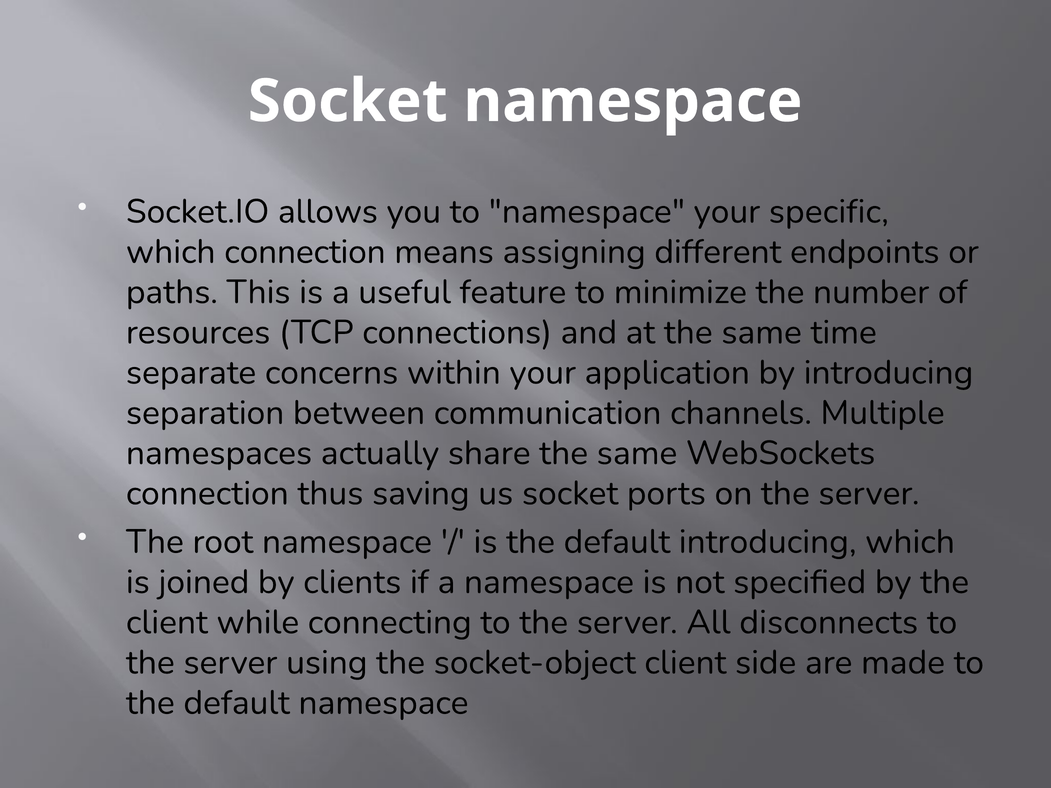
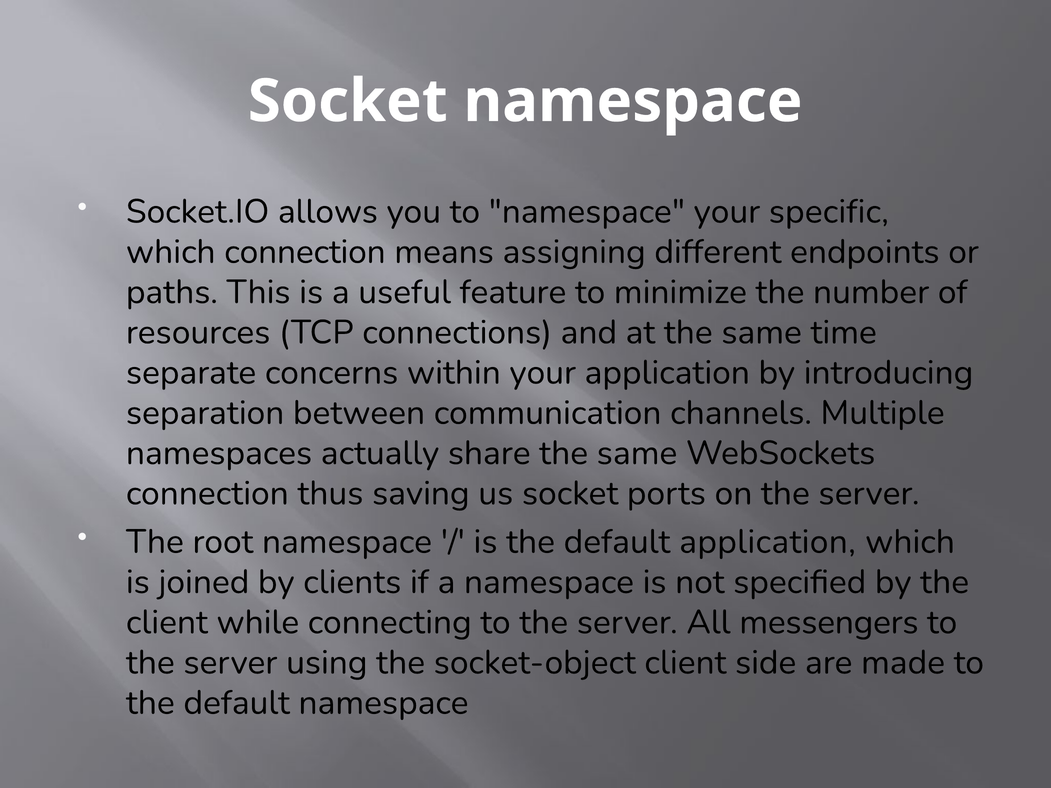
default introducing: introducing -> application
disconnects: disconnects -> messengers
